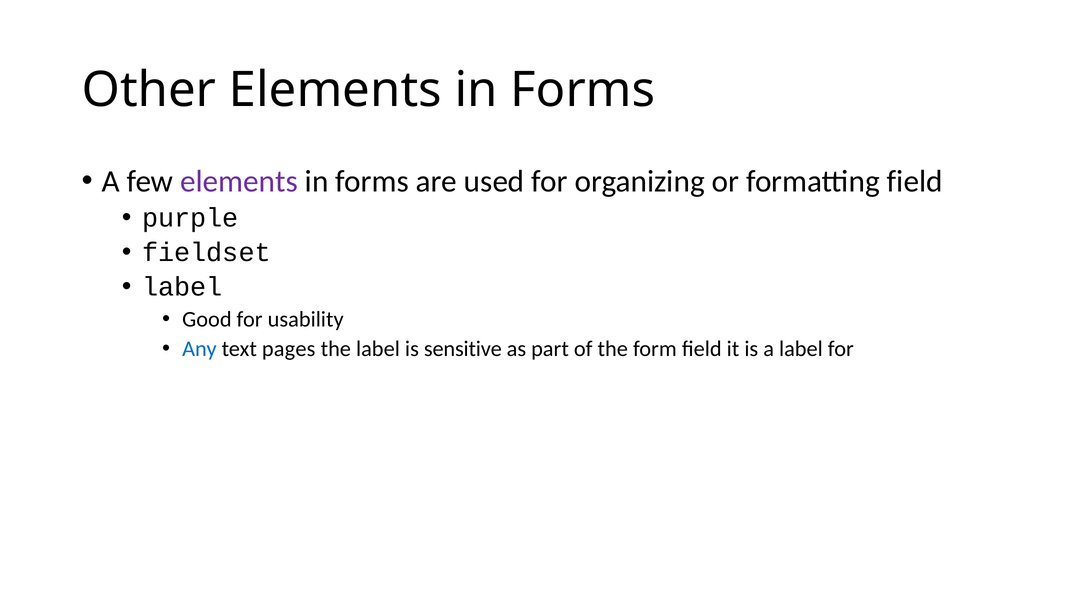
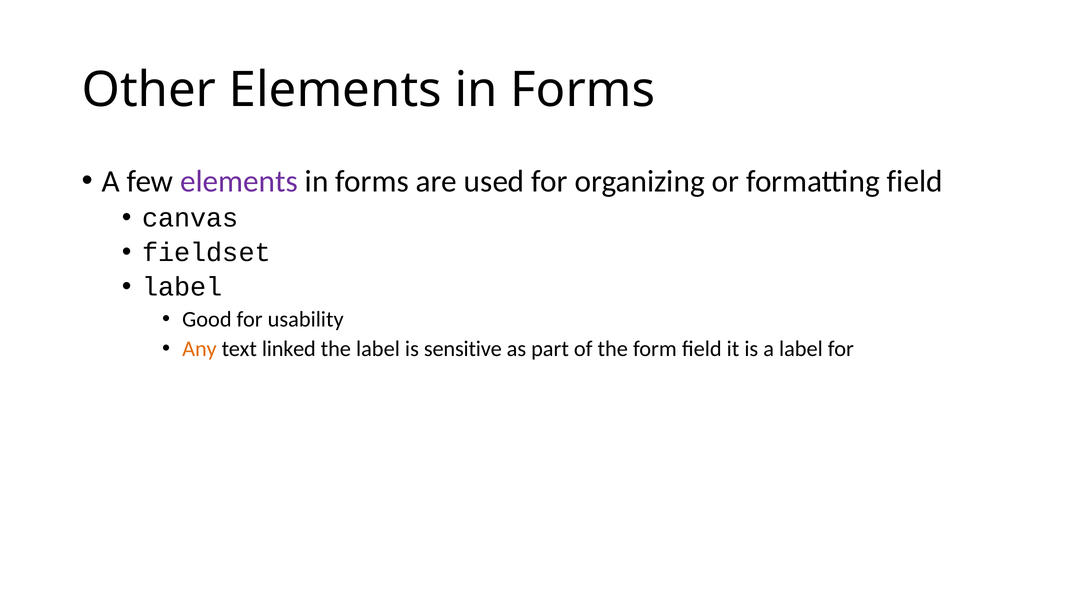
purple: purple -> canvas
Any colour: blue -> orange
pages: pages -> linked
